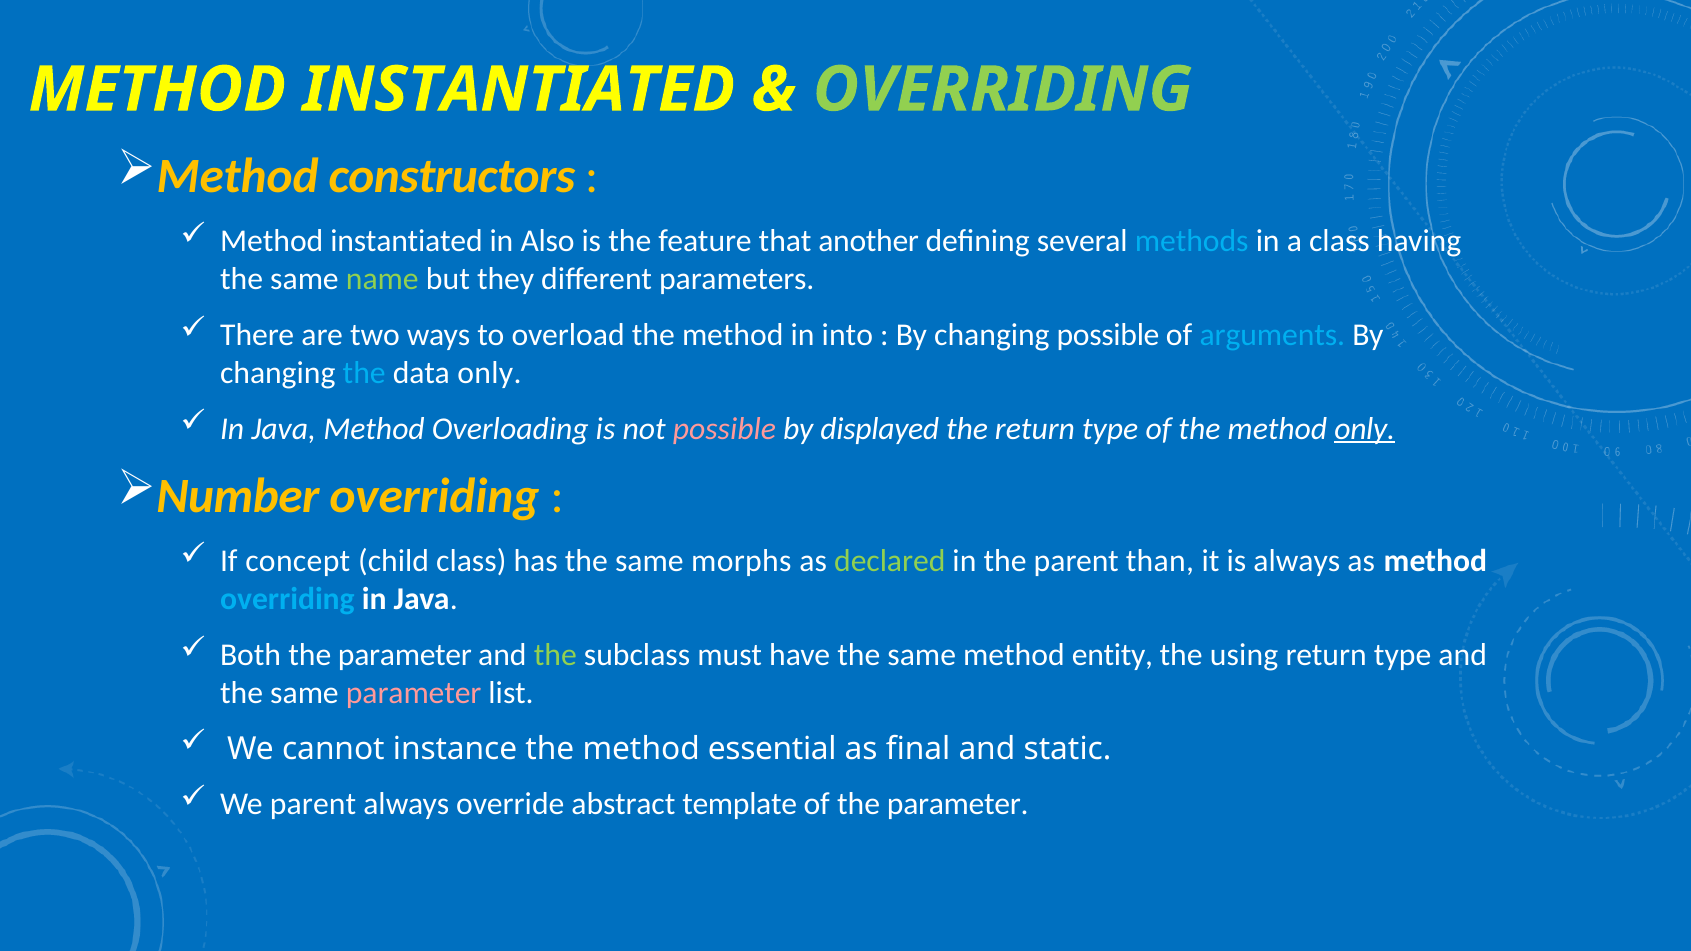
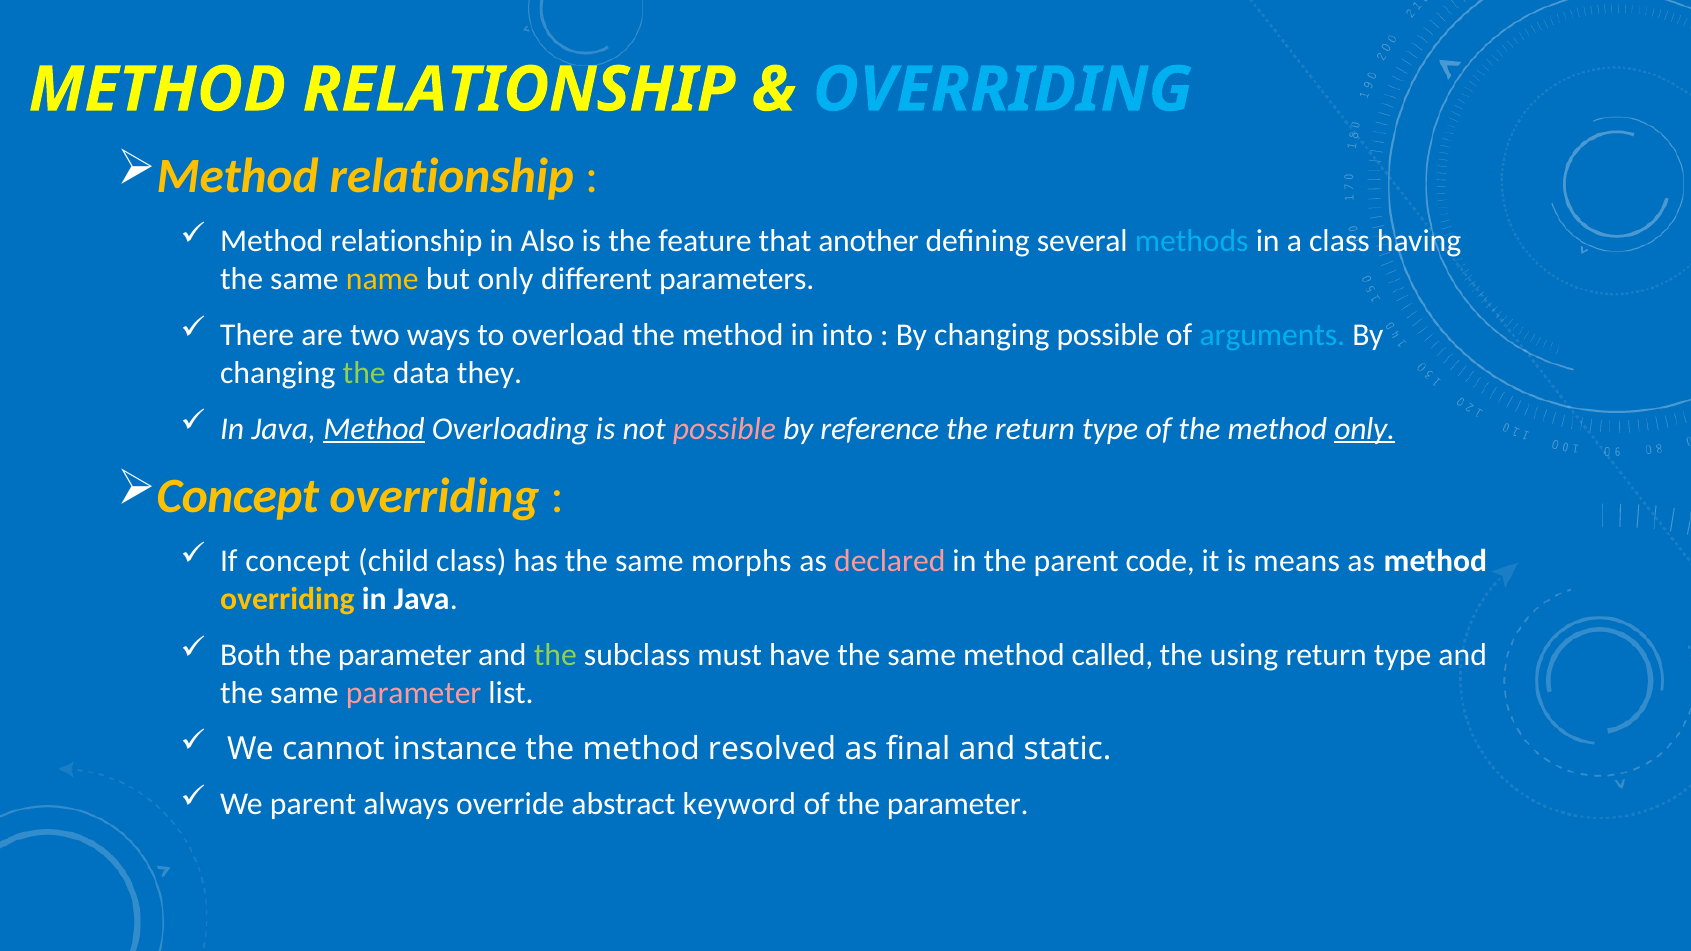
INSTANTIATED at (519, 90): INSTANTIATED -> RELATIONSHIP
OVERRIDING at (1002, 90) colour: light green -> light blue
constructors at (452, 176): constructors -> relationship
instantiated at (407, 241): instantiated -> relationship
name colour: light green -> yellow
but they: they -> only
the at (364, 373) colour: light blue -> light green
data only: only -> they
Method at (374, 429) underline: none -> present
displayed: displayed -> reference
Number at (238, 496): Number -> Concept
declared colour: light green -> pink
than: than -> code
is always: always -> means
overriding at (287, 599) colour: light blue -> yellow
entity: entity -> called
essential: essential -> resolved
template: template -> keyword
